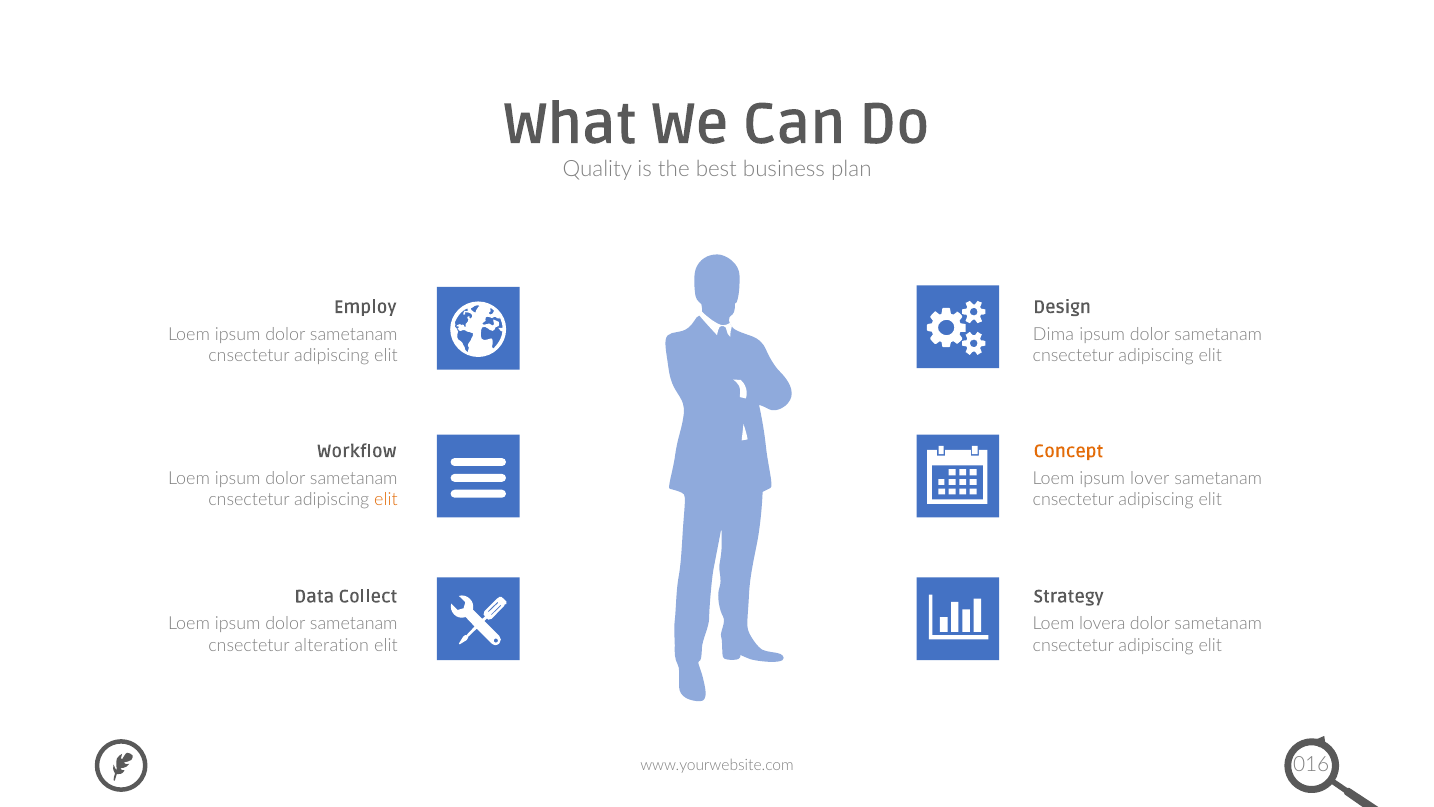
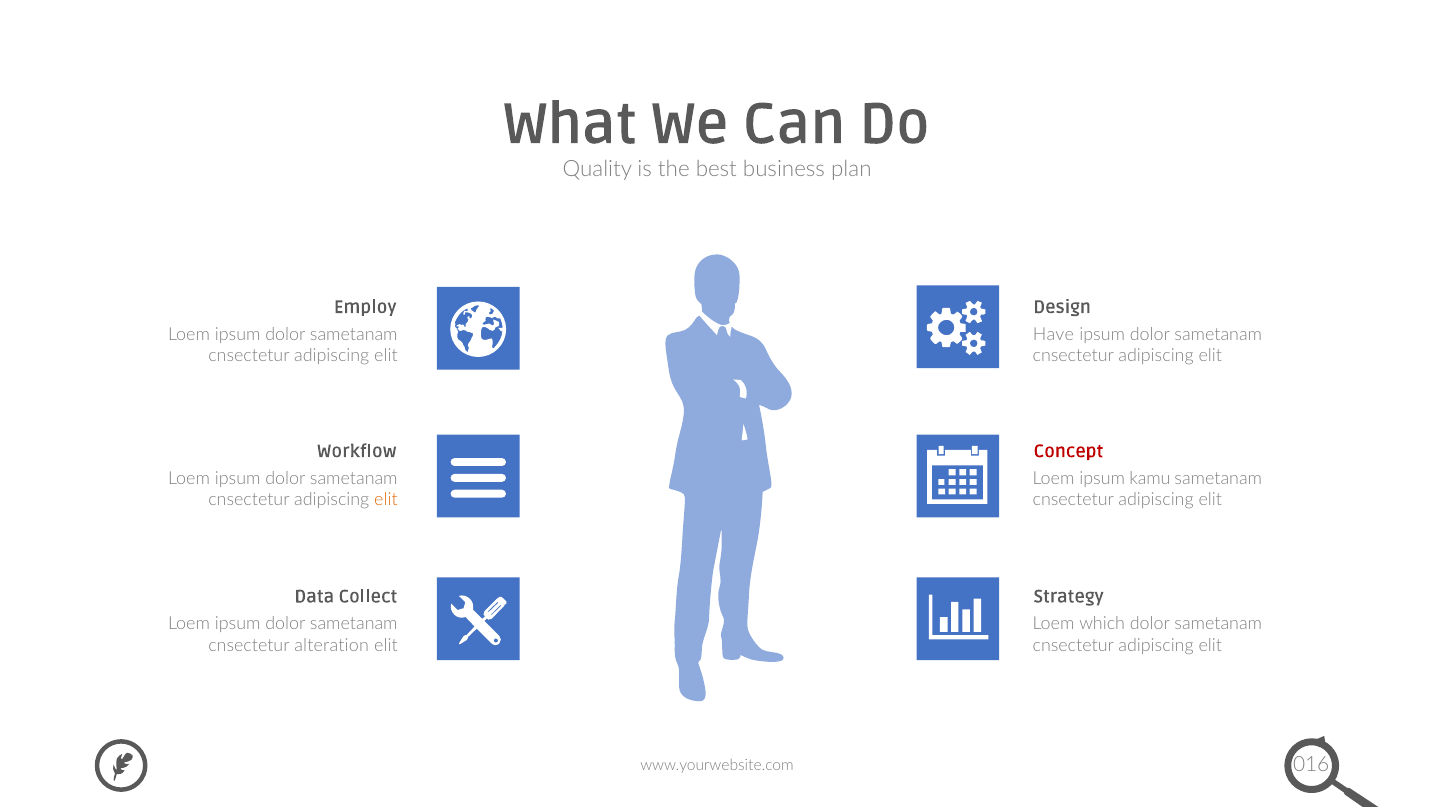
Dima: Dima -> Have
Concept colour: orange -> red
lover: lover -> kamu
lovera: lovera -> which
